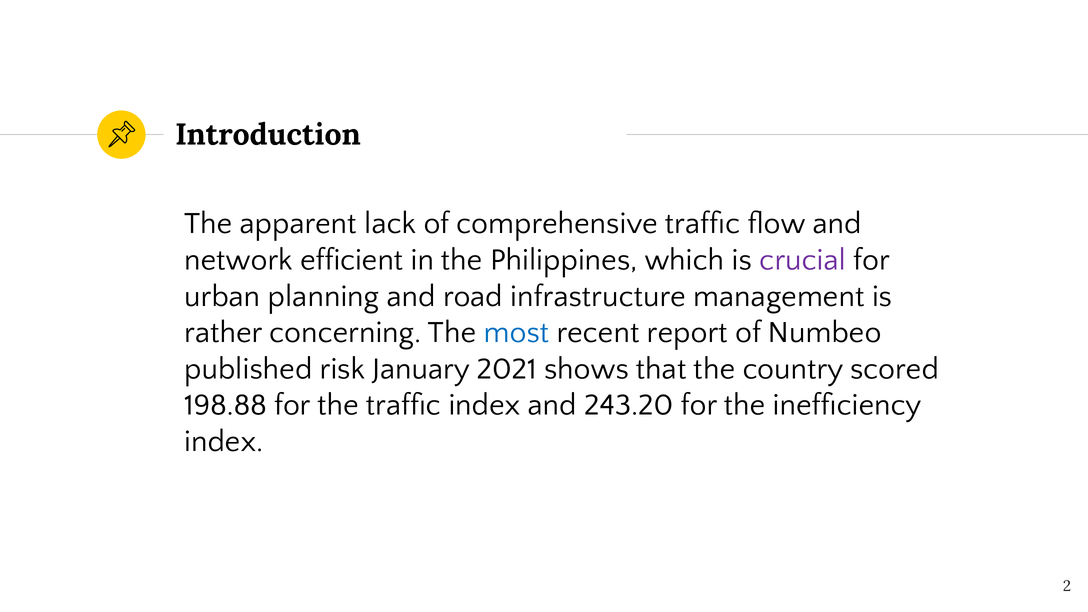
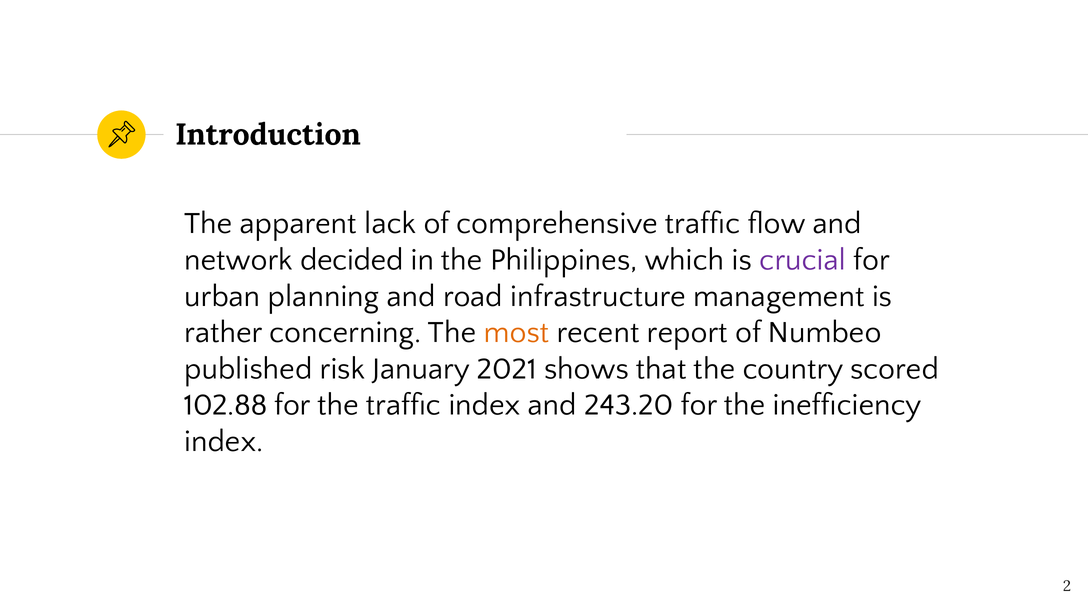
efficient: efficient -> decided
most colour: blue -> orange
198.88: 198.88 -> 102.88
